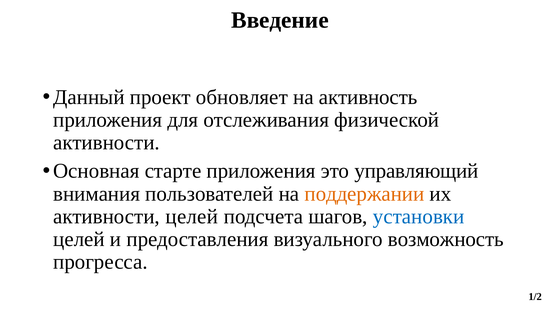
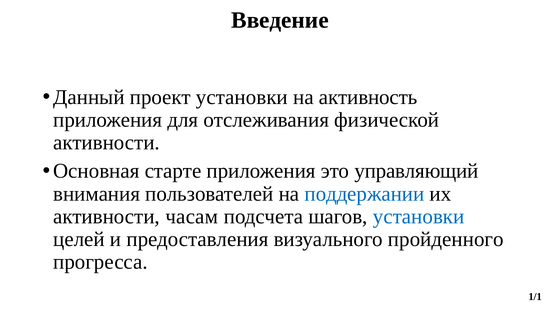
проект обновляет: обновляет -> установки
поддержании colour: orange -> blue
активности целей: целей -> часам
возможность: возможность -> пройденного
1/2: 1/2 -> 1/1
